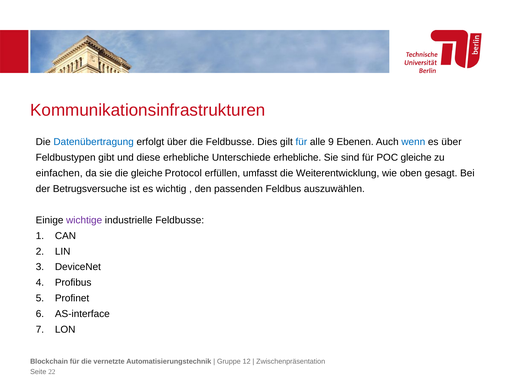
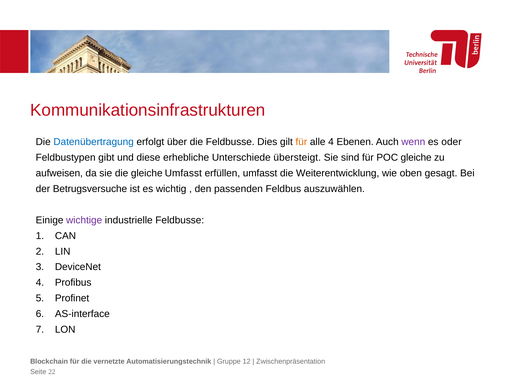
für at (301, 142) colour: blue -> orange
alle 9: 9 -> 4
wenn colour: blue -> purple
es über: über -> oder
Unterschiede erhebliche: erhebliche -> übersteigt
einfachen: einfachen -> aufweisen
gleiche Protocol: Protocol -> Umfasst
